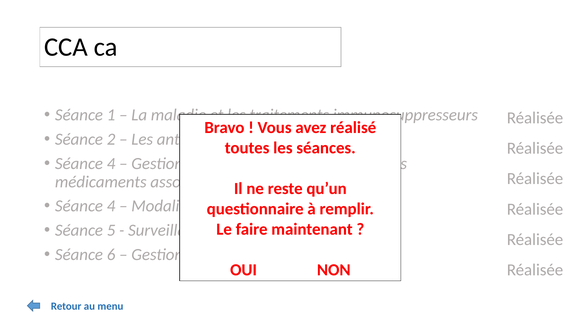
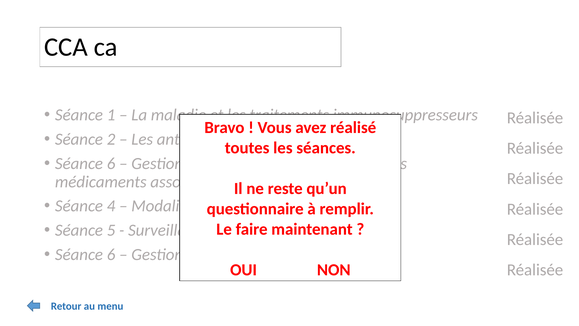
4 at (111, 163): 4 -> 6
